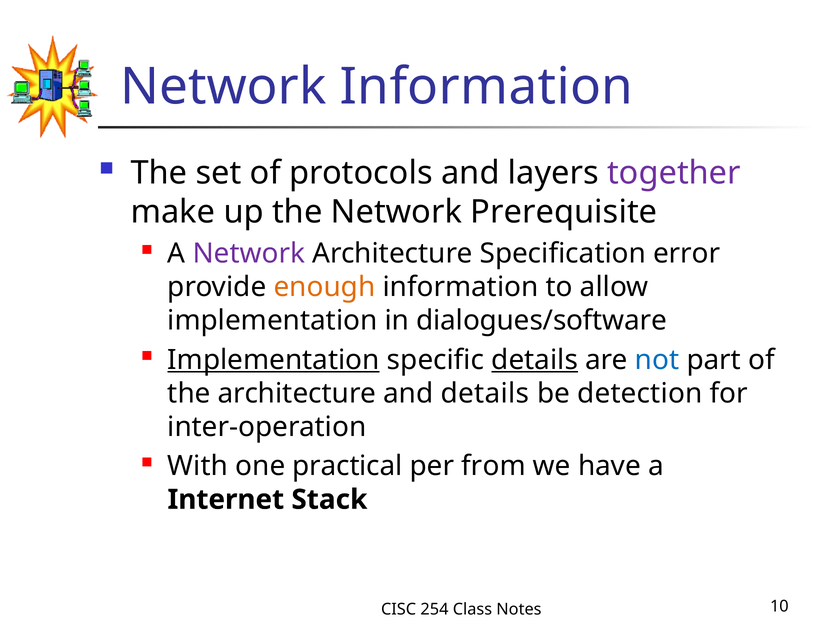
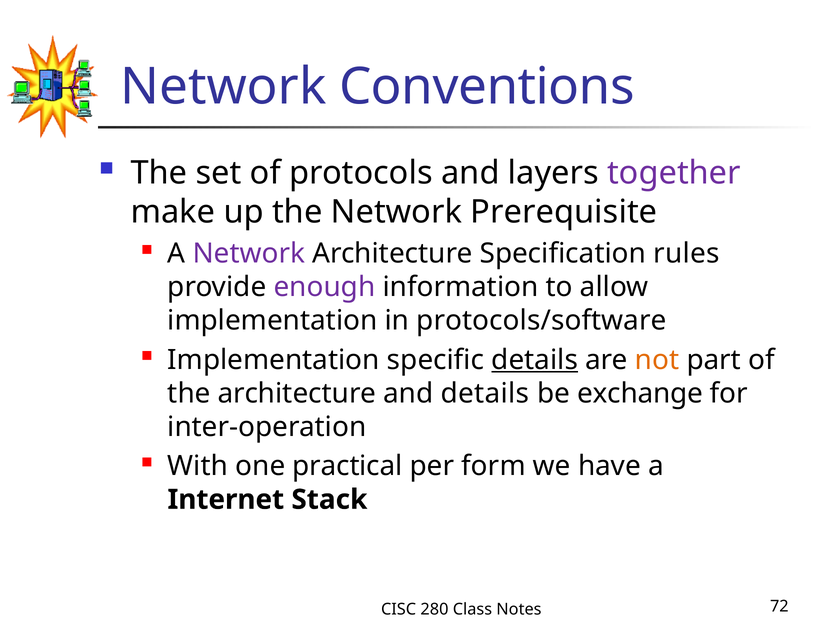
Network Information: Information -> Conventions
error: error -> rules
enough colour: orange -> purple
dialogues/software: dialogues/software -> protocols/software
Implementation at (274, 360) underline: present -> none
not colour: blue -> orange
detection: detection -> exchange
from: from -> form
254: 254 -> 280
10: 10 -> 72
